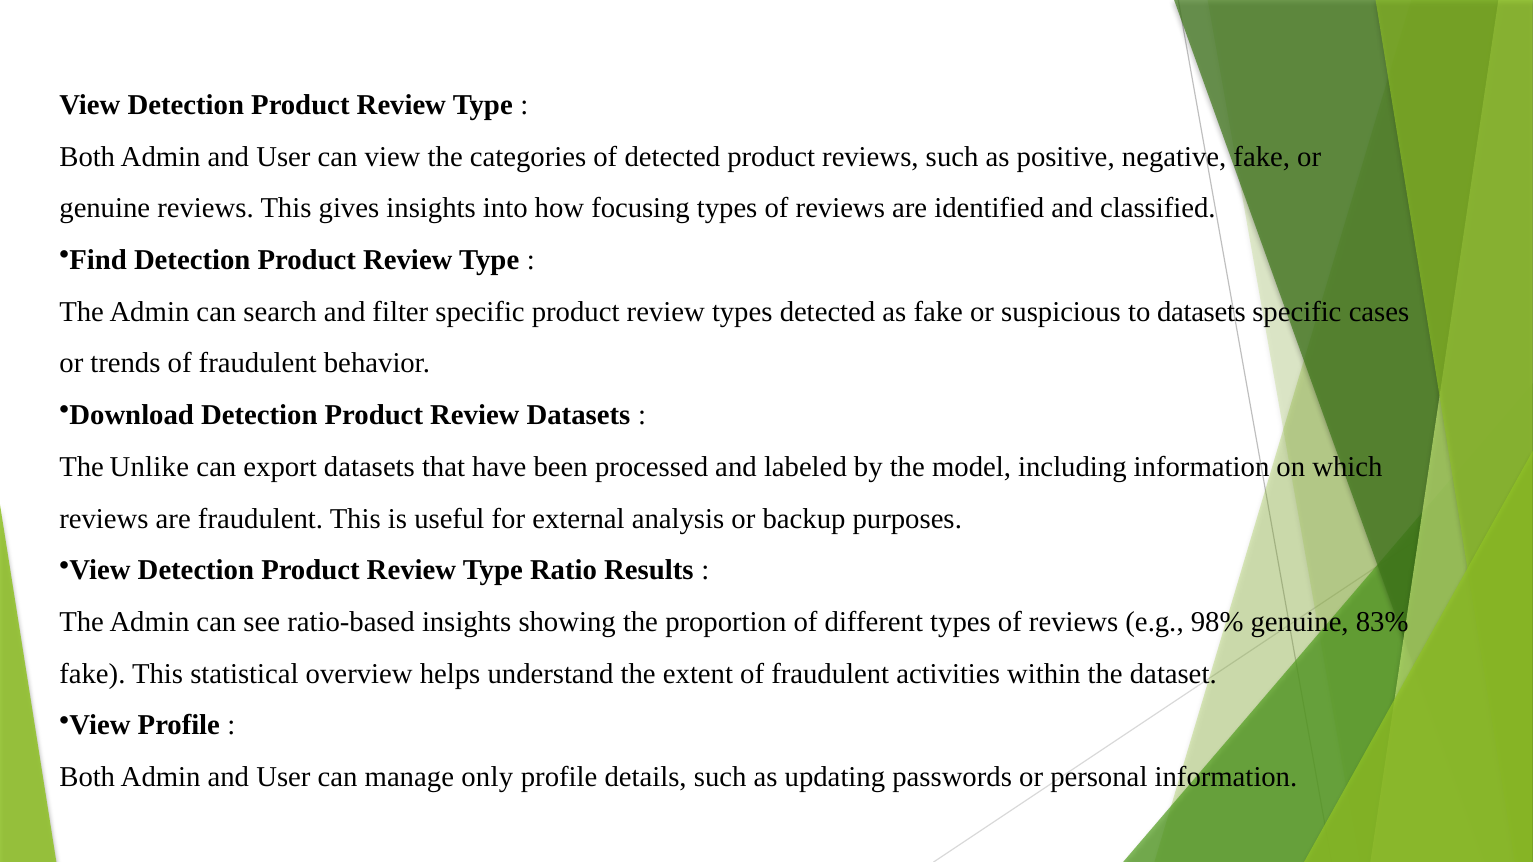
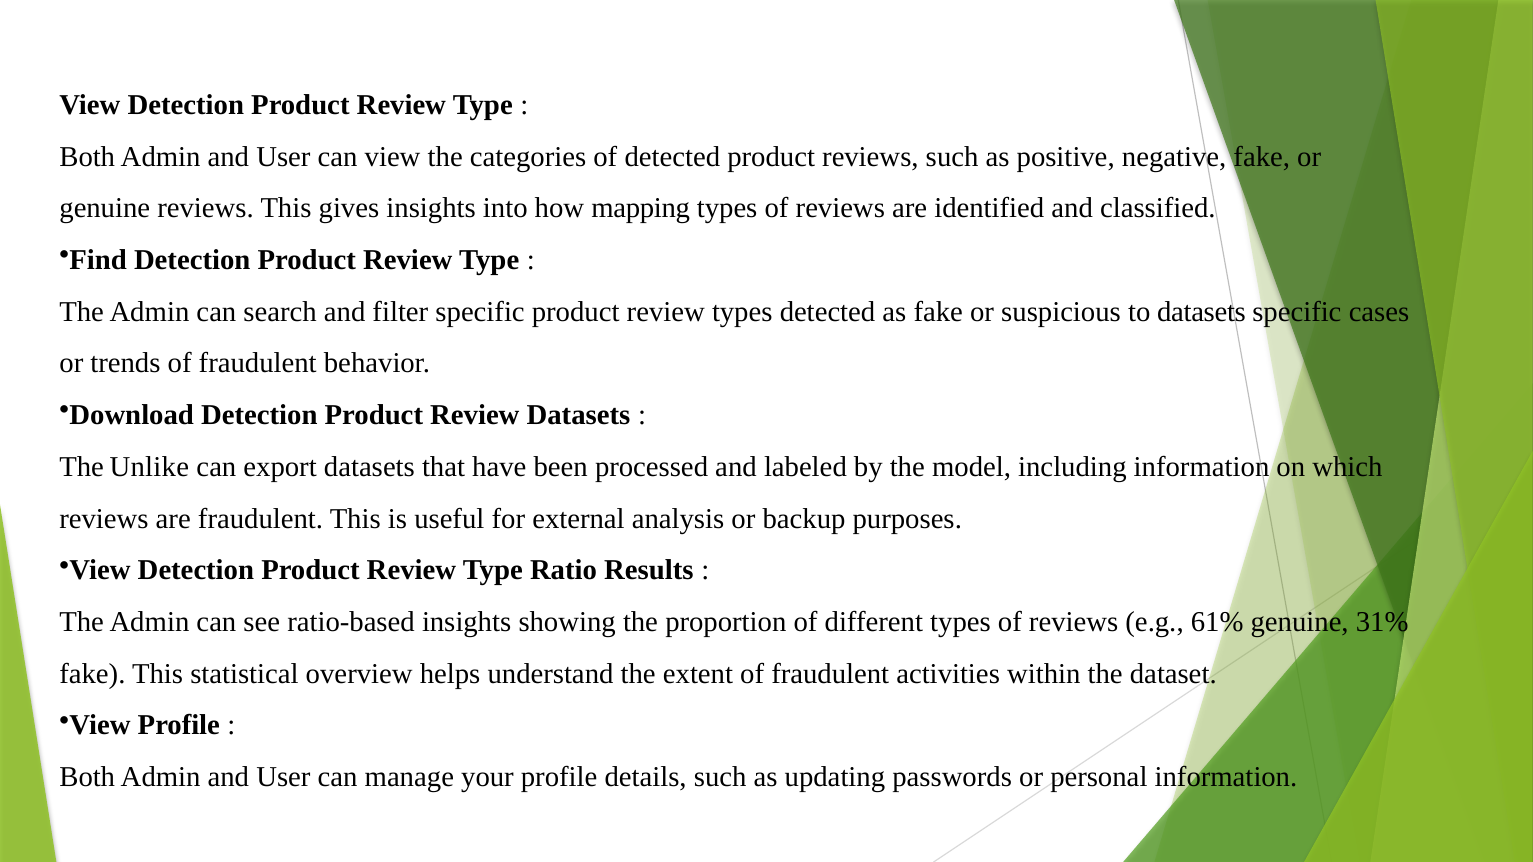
focusing: focusing -> mapping
98%: 98% -> 61%
83%: 83% -> 31%
only: only -> your
